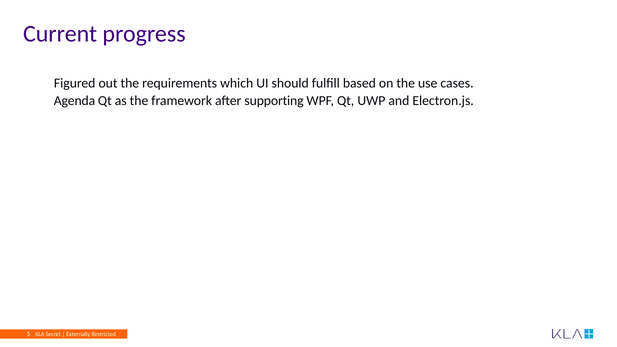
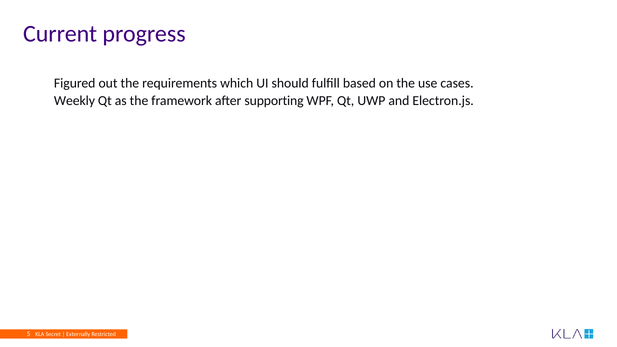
Agenda: Agenda -> Weekly
